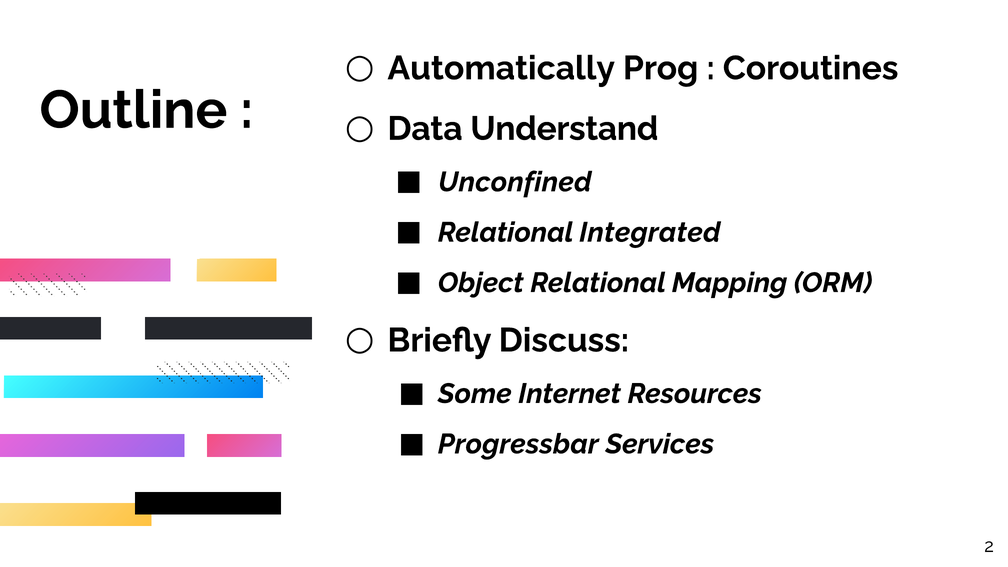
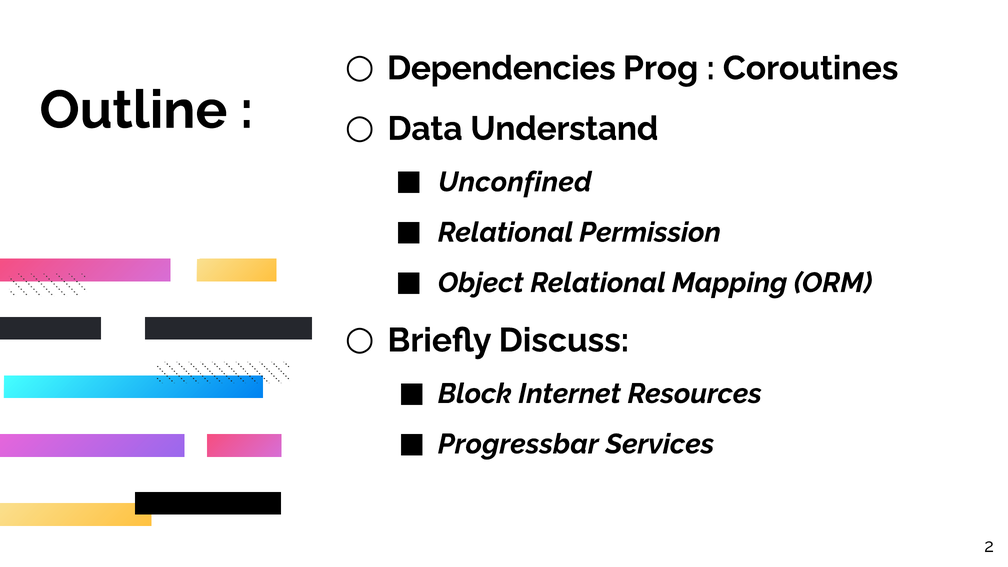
Automatically: Automatically -> Dependencies
Integrated: Integrated -> Permission
Some: Some -> Block
